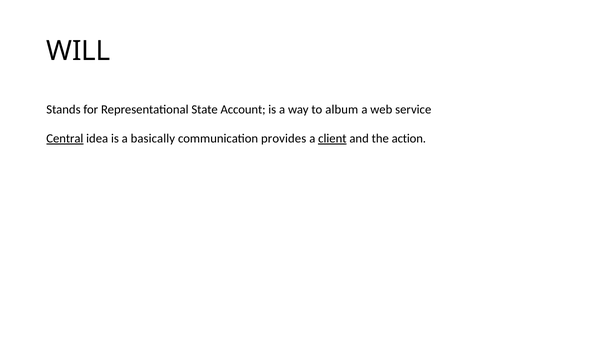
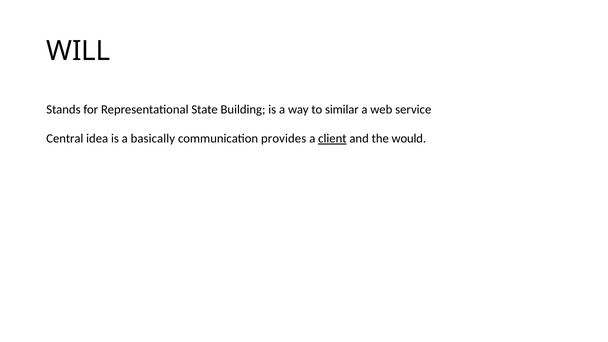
Account: Account -> Building
album: album -> similar
Central underline: present -> none
action: action -> would
